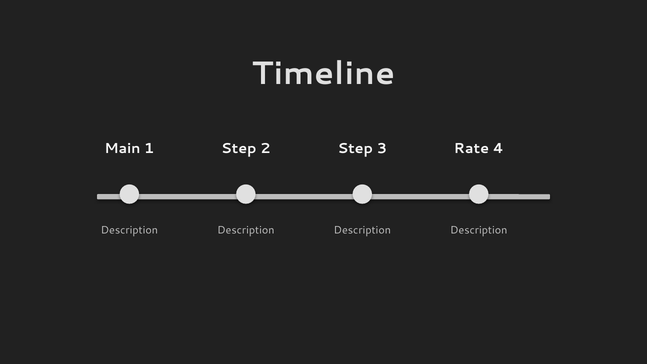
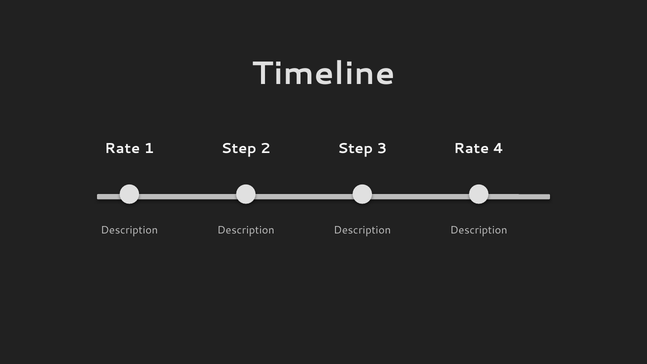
Main at (122, 149): Main -> Rate
